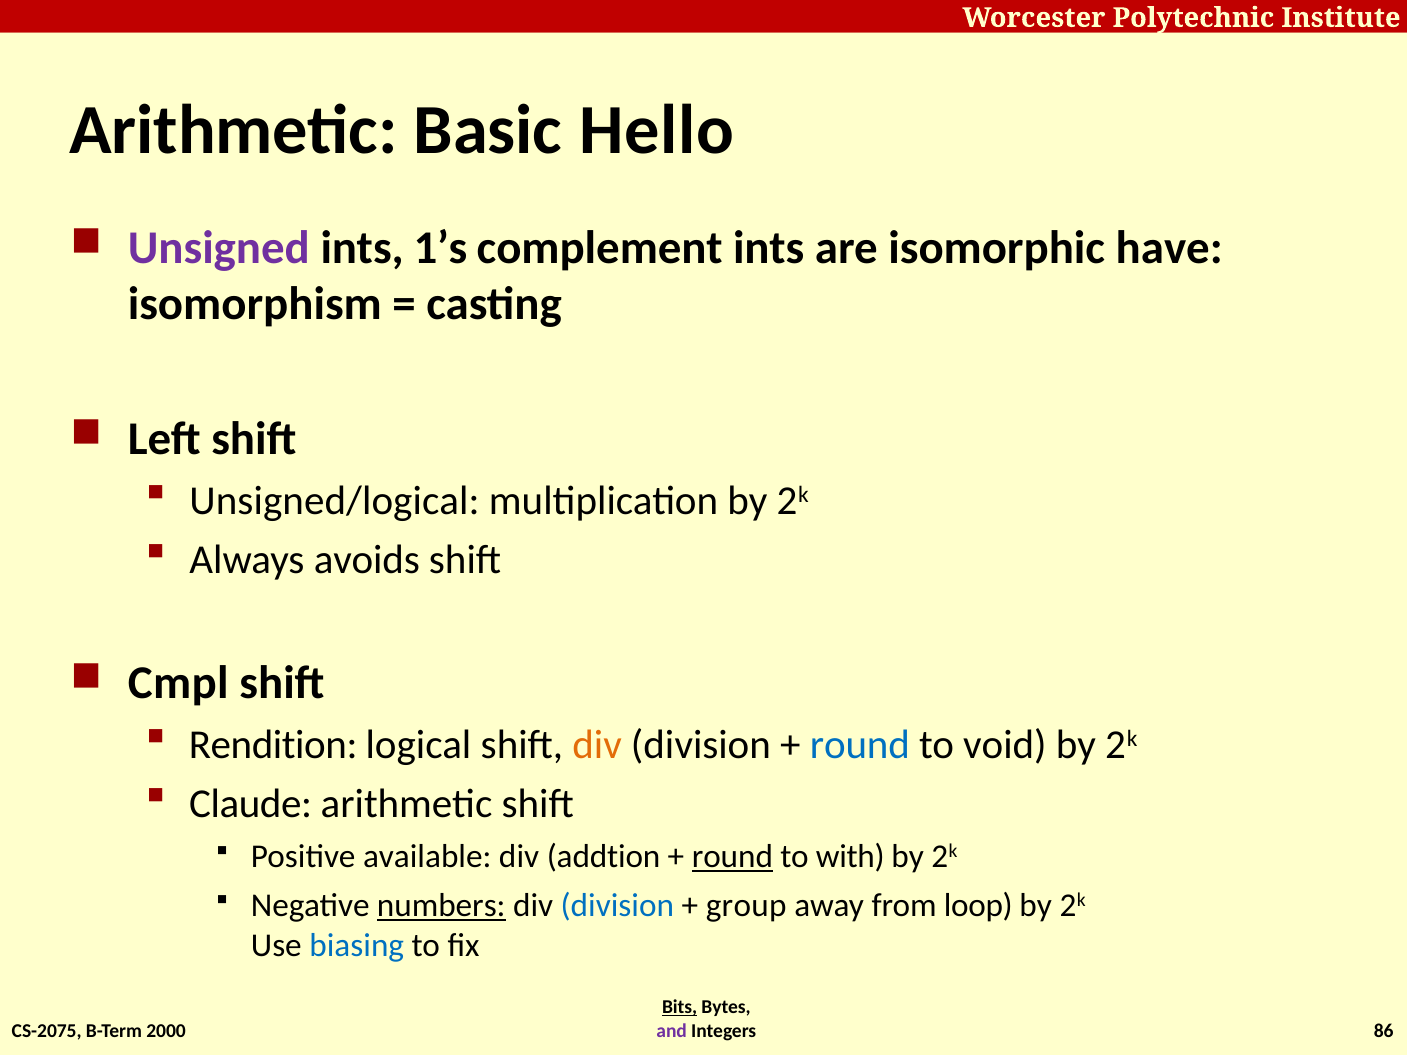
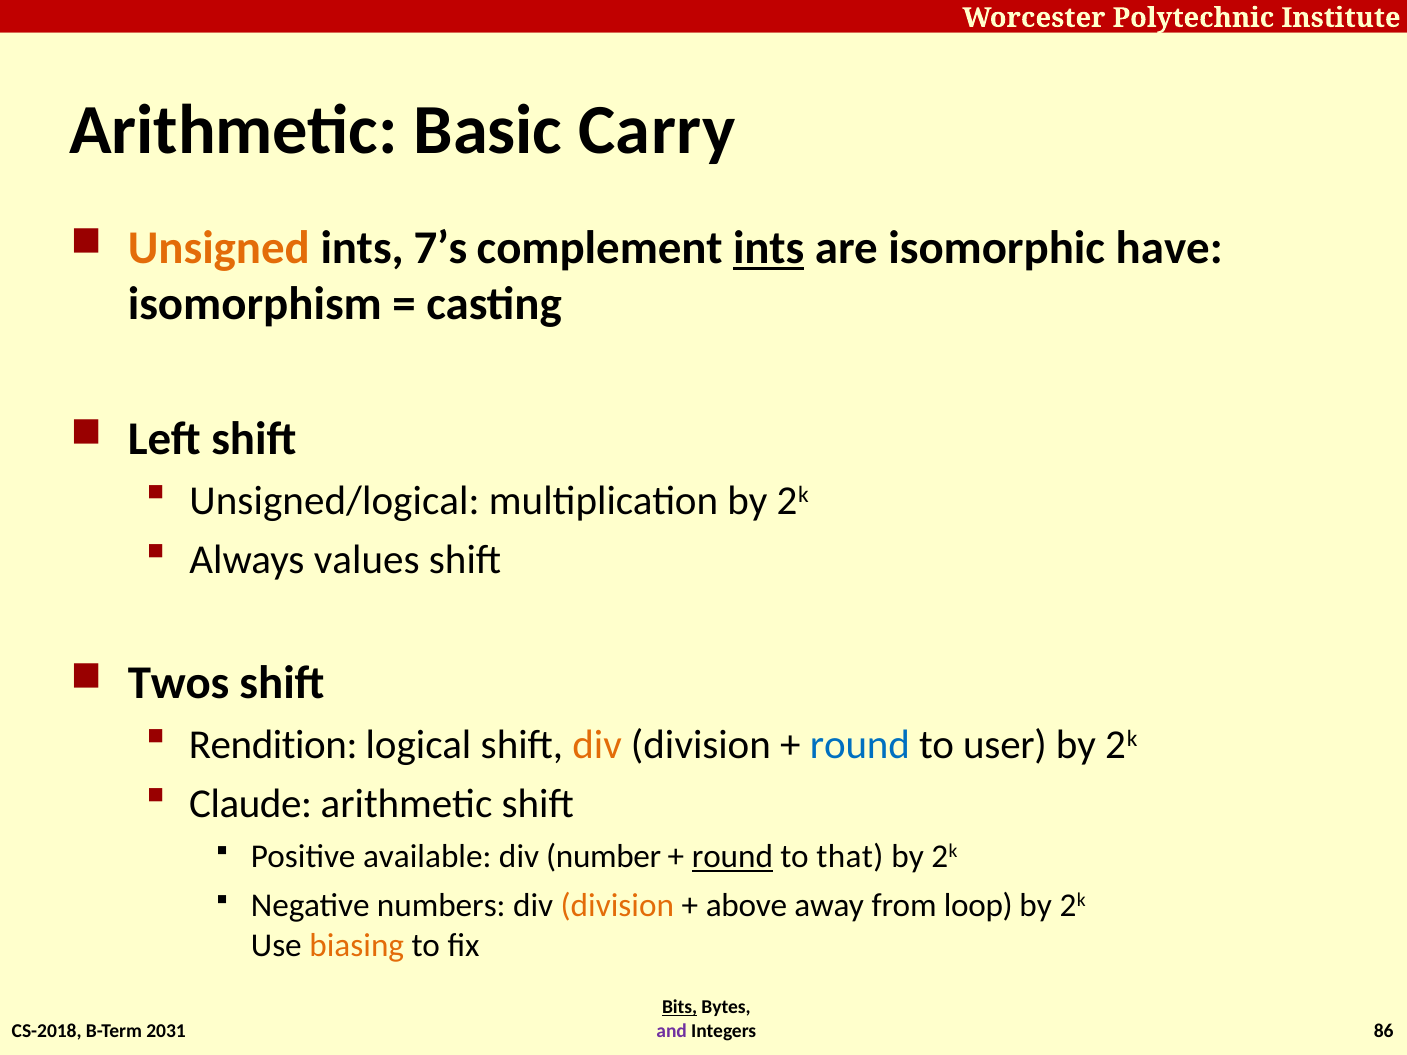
Hello: Hello -> Carry
Unsigned colour: purple -> orange
1’s: 1’s -> 7’s
ints at (769, 248) underline: none -> present
avoids: avoids -> values
Cmpl: Cmpl -> Twos
void: void -> user
addtion: addtion -> number
with: with -> that
numbers underline: present -> none
division at (617, 906) colour: blue -> orange
group: group -> above
biasing colour: blue -> orange
CS-2075: CS-2075 -> CS-2018
2000: 2000 -> 2031
